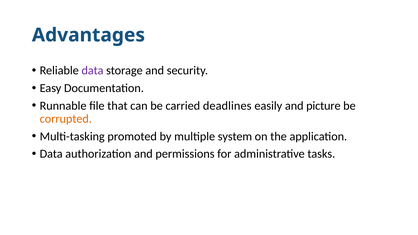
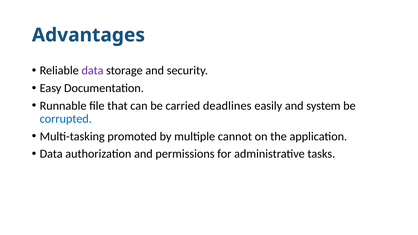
picture: picture -> system
corrupted colour: orange -> blue
system: system -> cannot
